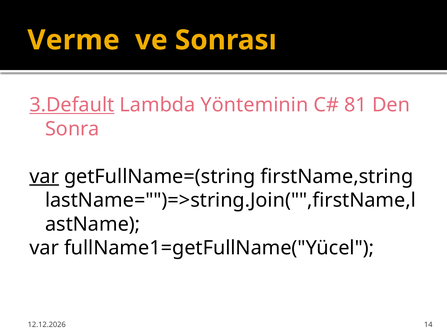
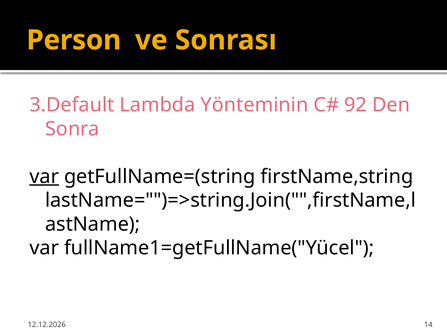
Verme: Verme -> Person
3.Default underline: present -> none
81: 81 -> 92
